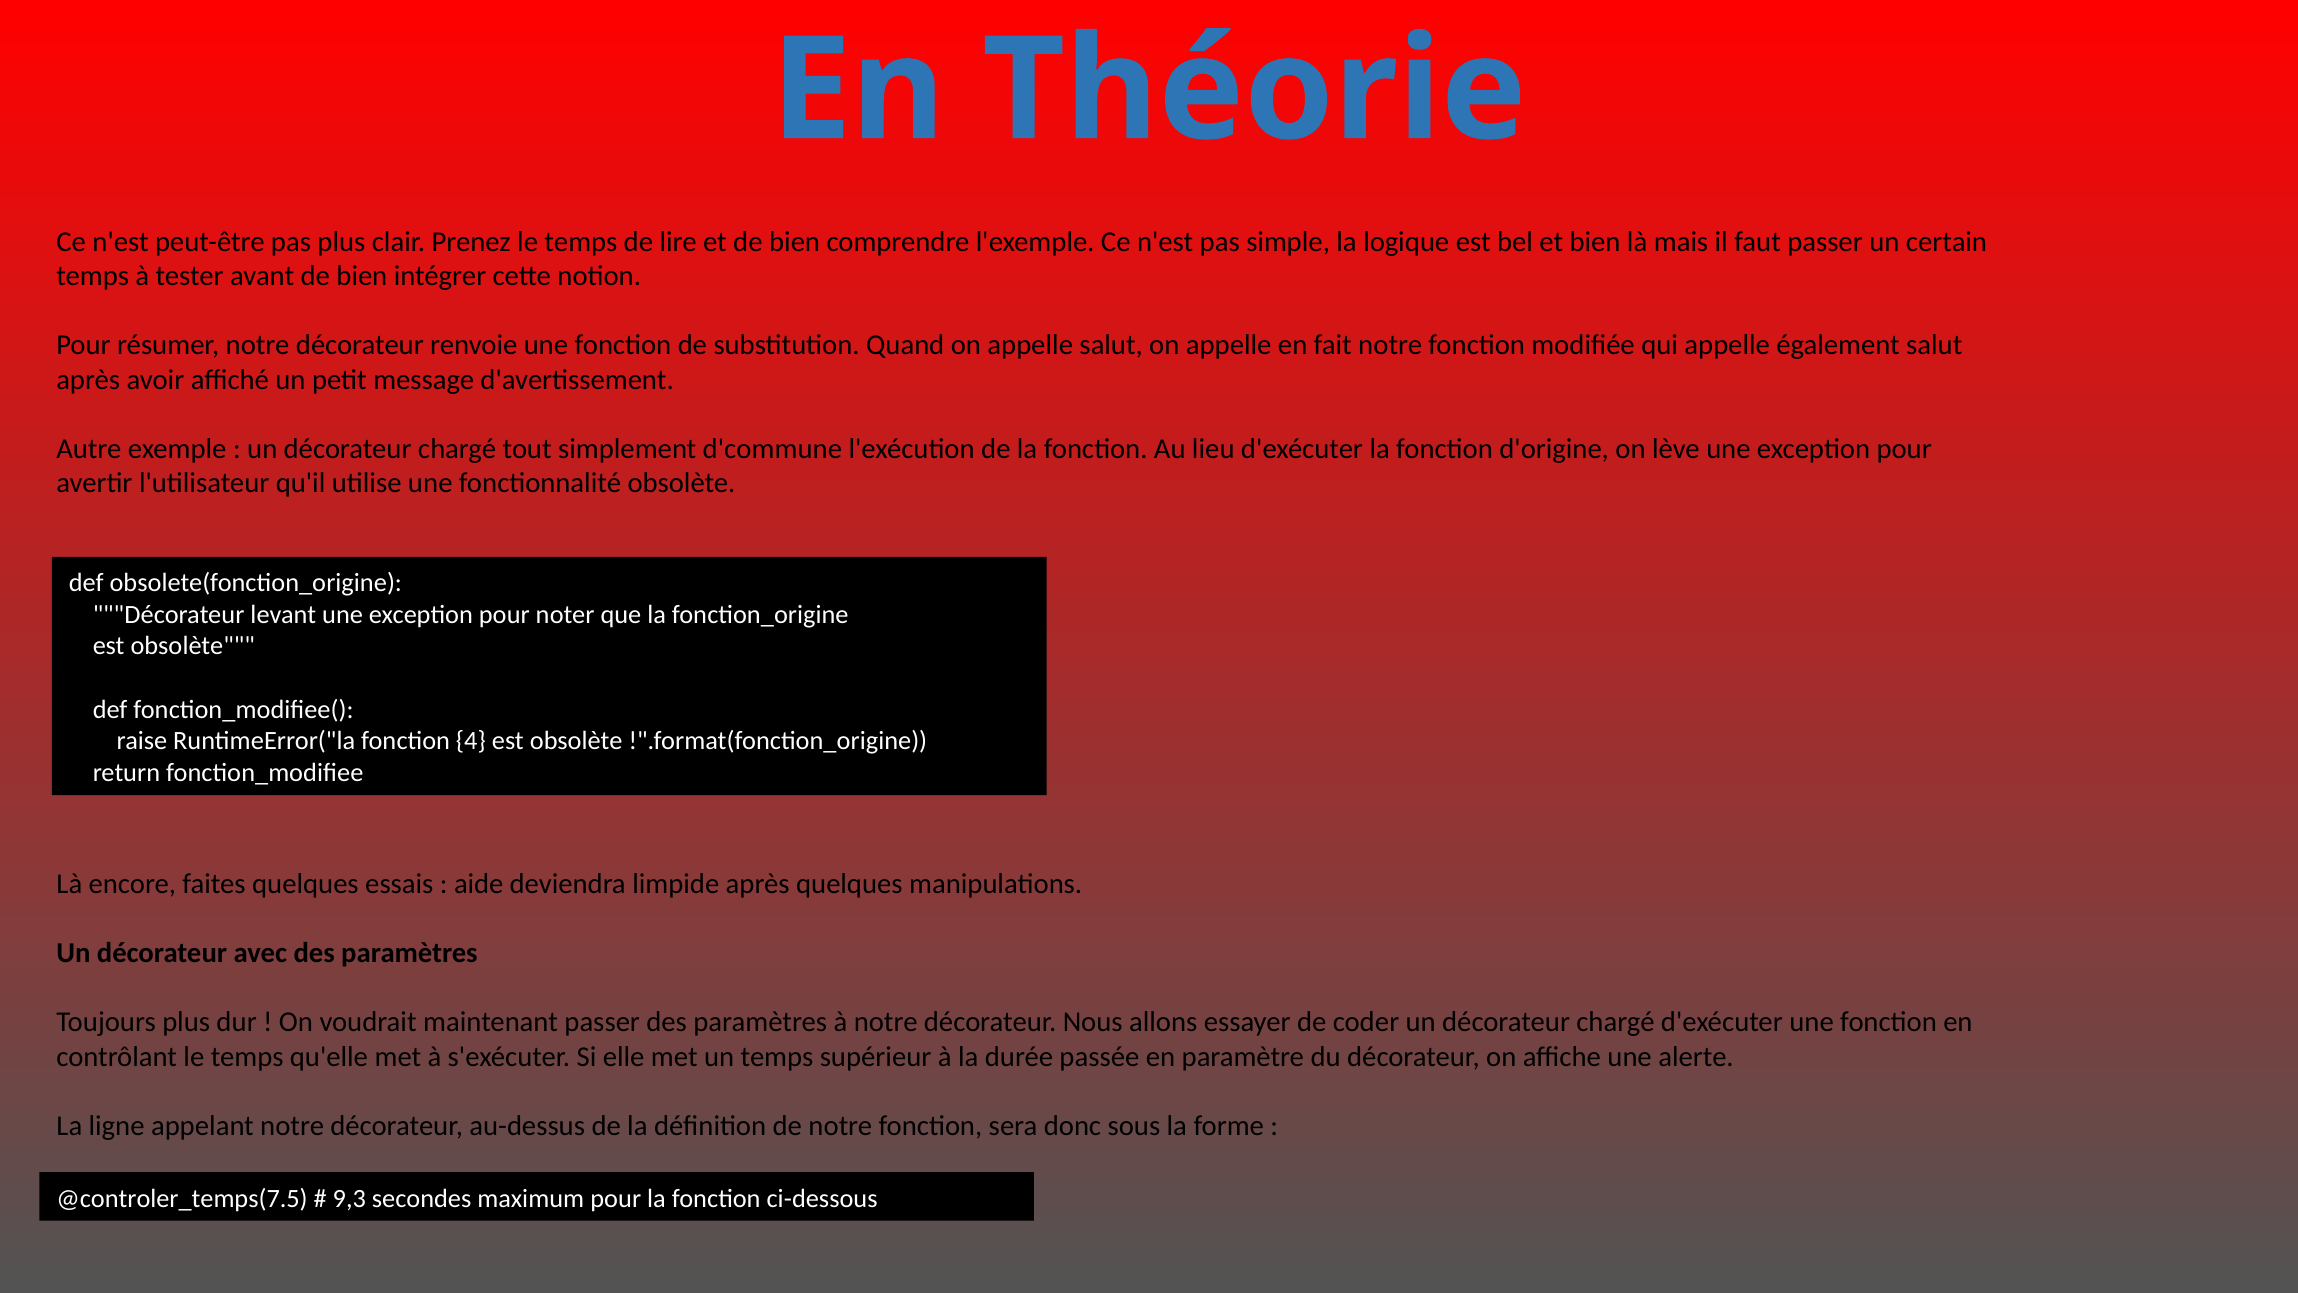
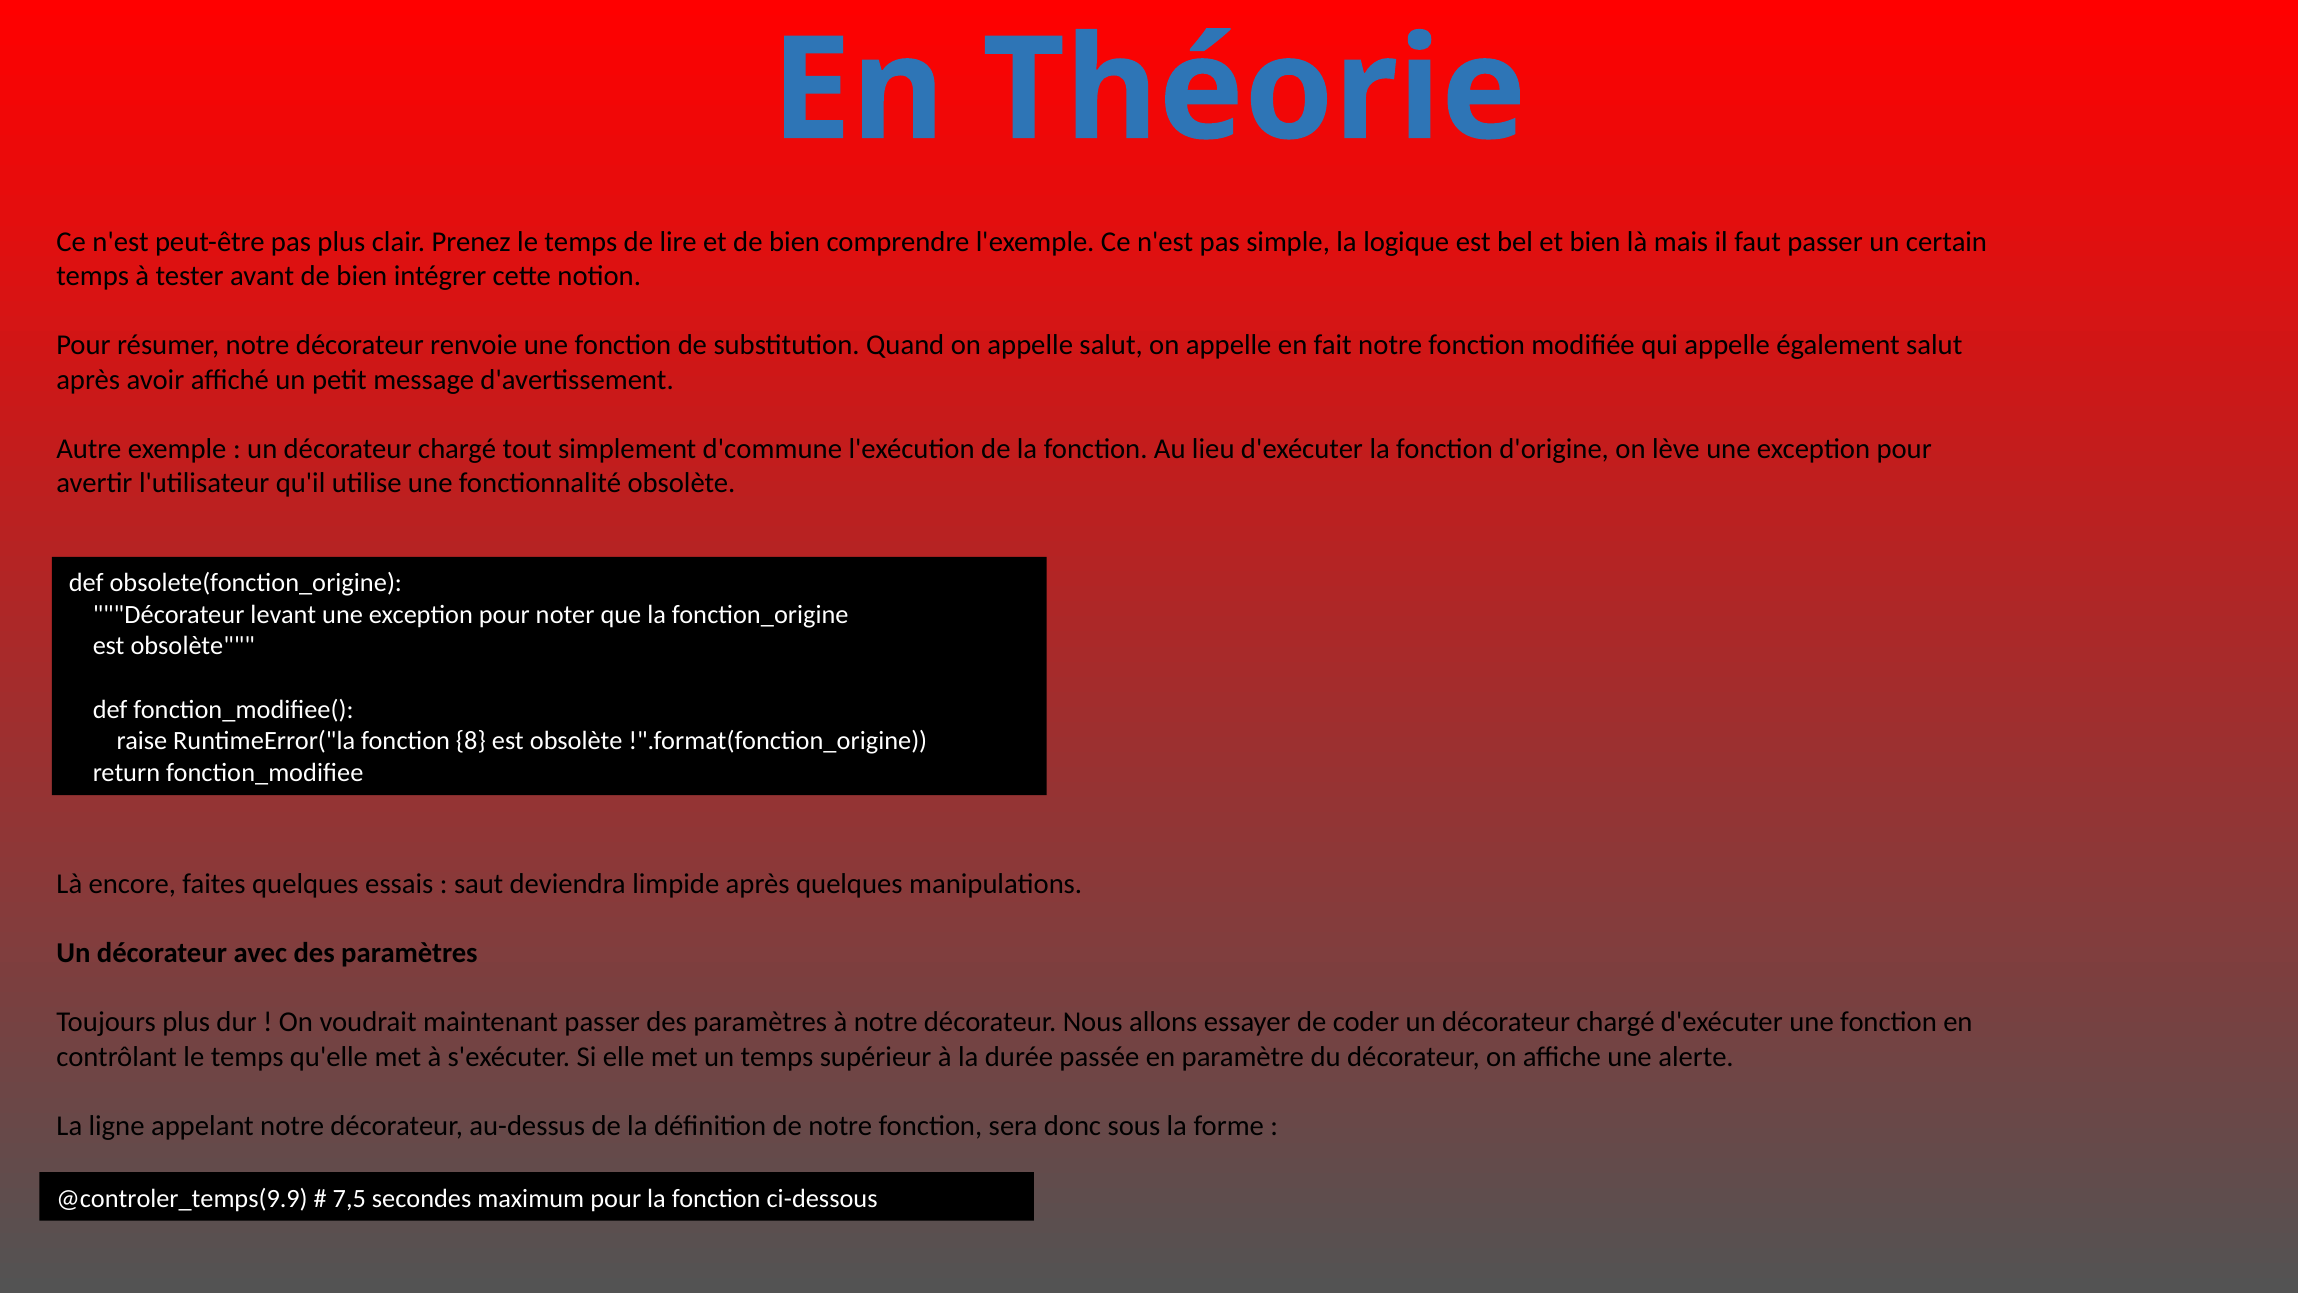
4: 4 -> 8
aide: aide -> saut
@controler_temps(7.5: @controler_temps(7.5 -> @controler_temps(9.9
9,3: 9,3 -> 7,5
